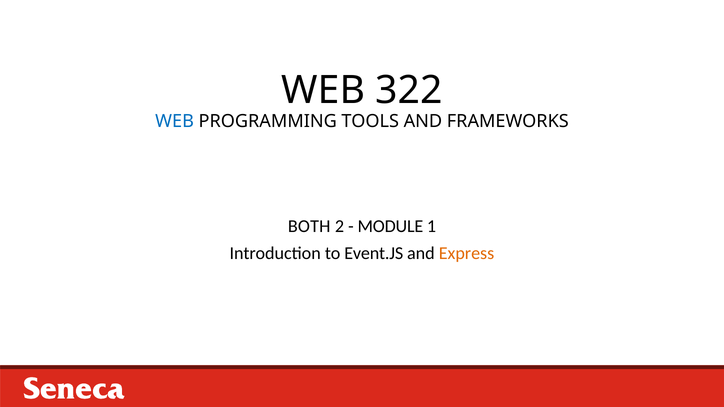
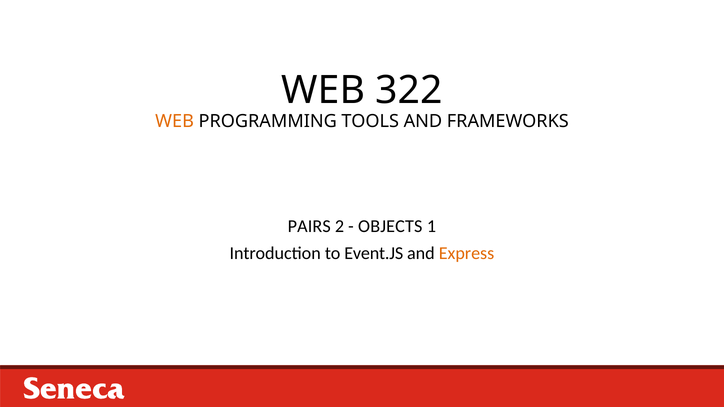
WEB at (175, 121) colour: blue -> orange
BOTH: BOTH -> PAIRS
MODULE: MODULE -> OBJECTS
